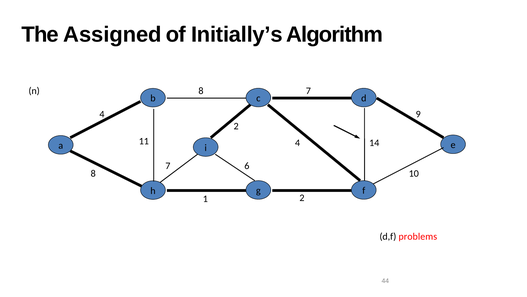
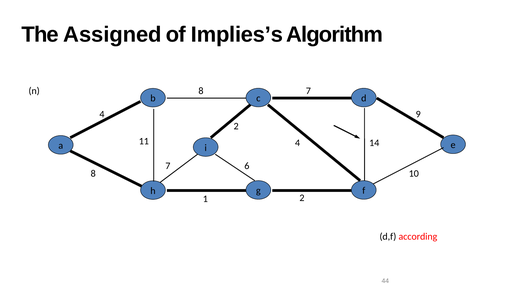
Initially’s: Initially’s -> Implies’s
problems: problems -> according
